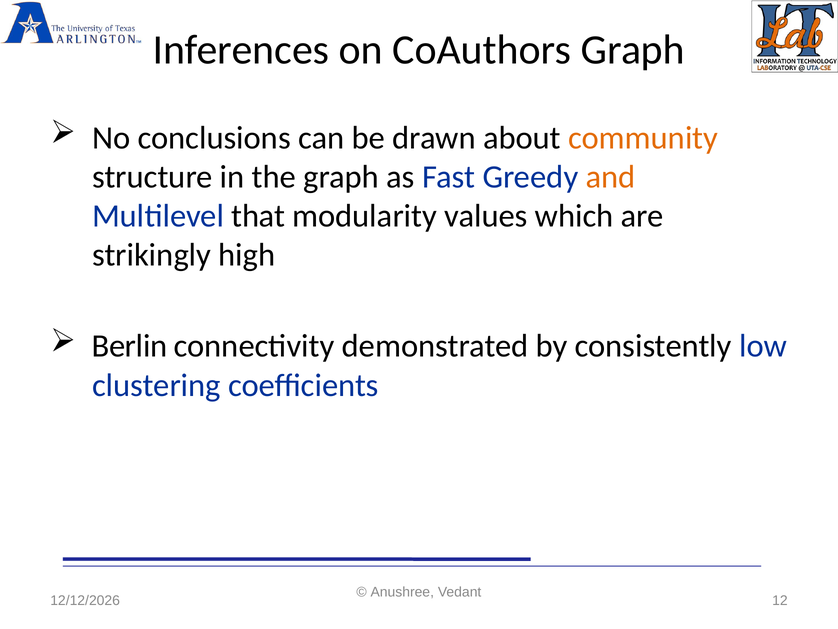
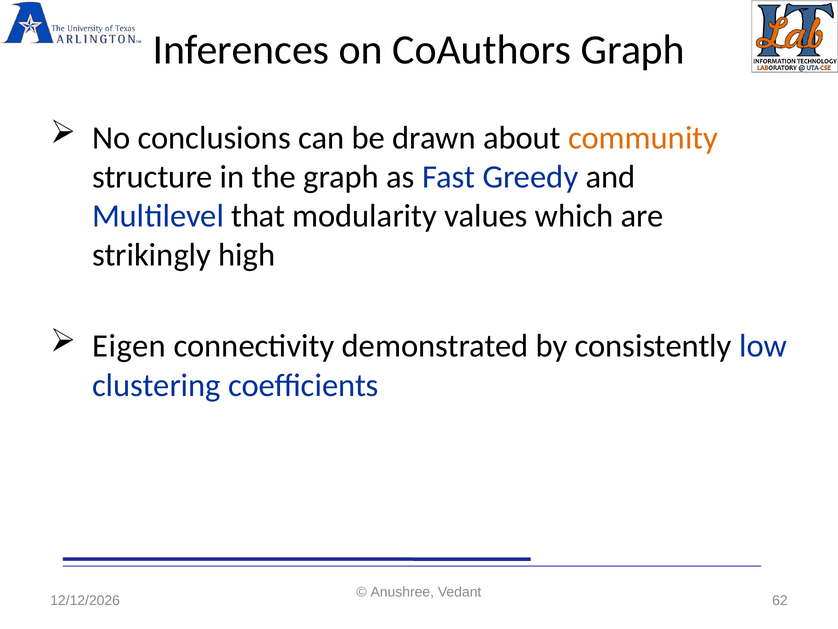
and colour: orange -> black
Berlin: Berlin -> Eigen
12: 12 -> 62
